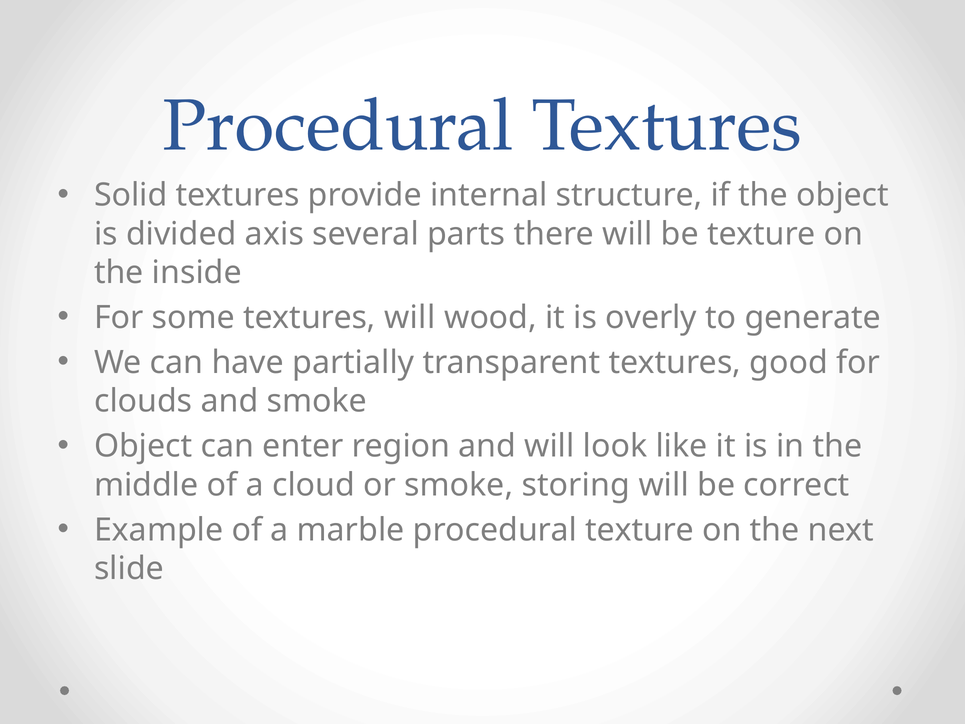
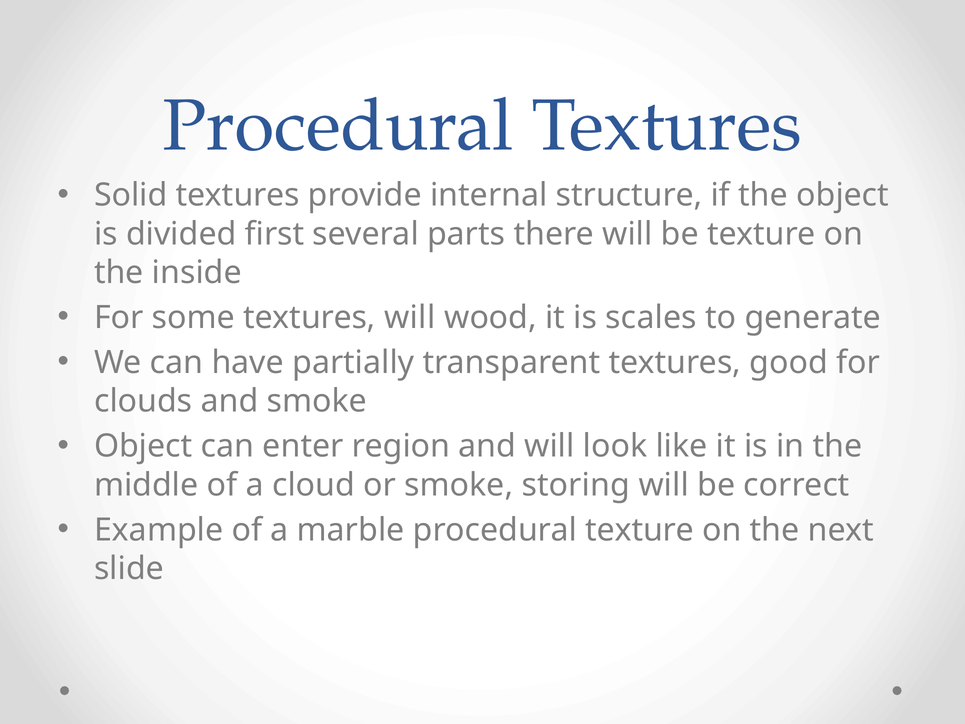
axis: axis -> first
overly: overly -> scales
